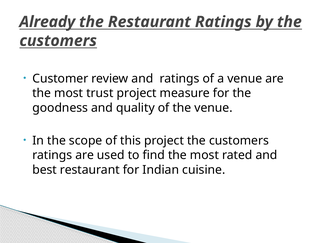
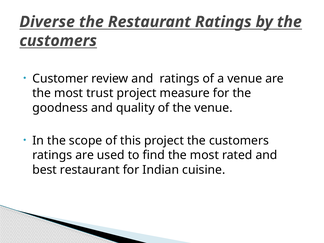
Already: Already -> Diverse
